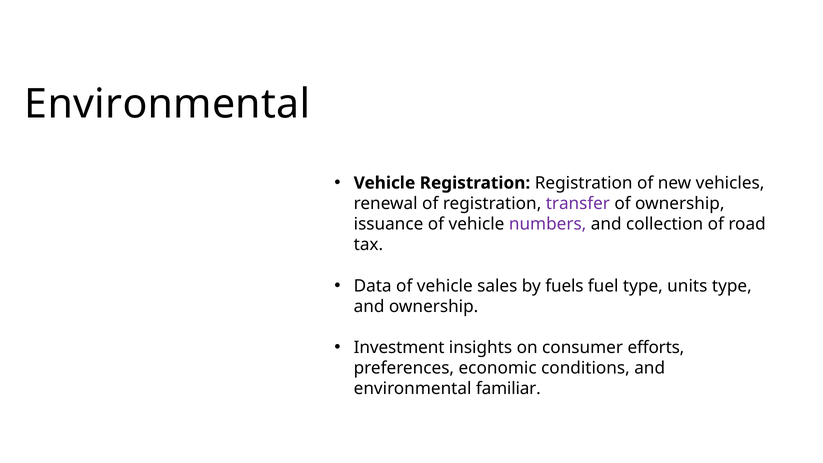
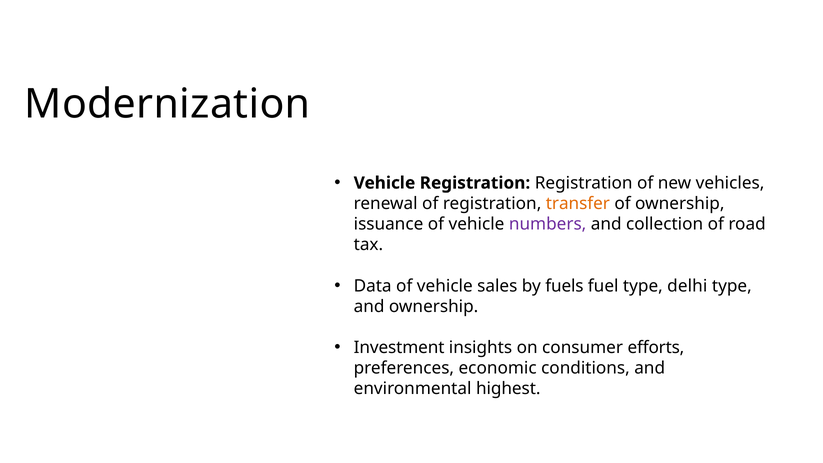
Environmental at (167, 104): Environmental -> Modernization
transfer colour: purple -> orange
units: units -> delhi
familiar: familiar -> highest
